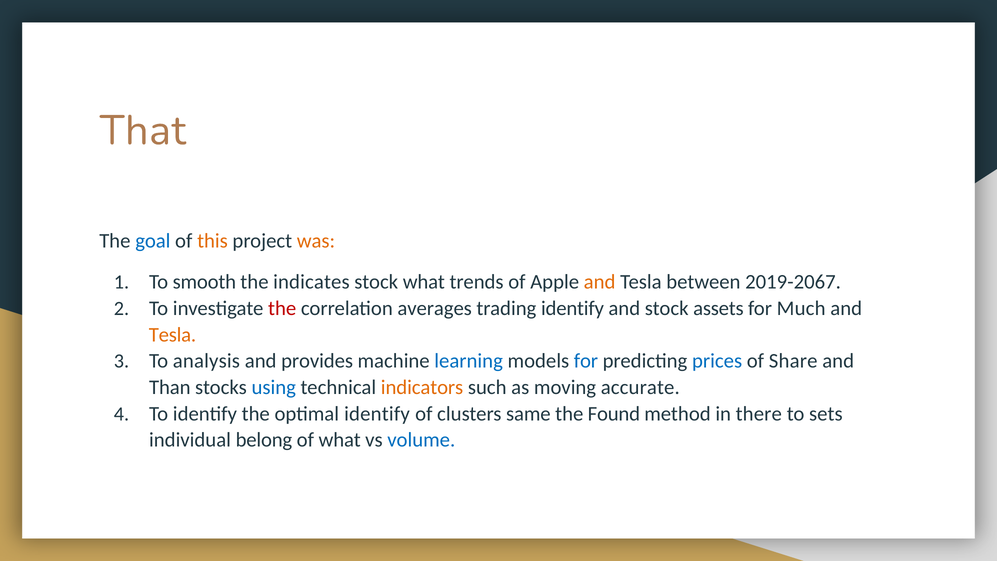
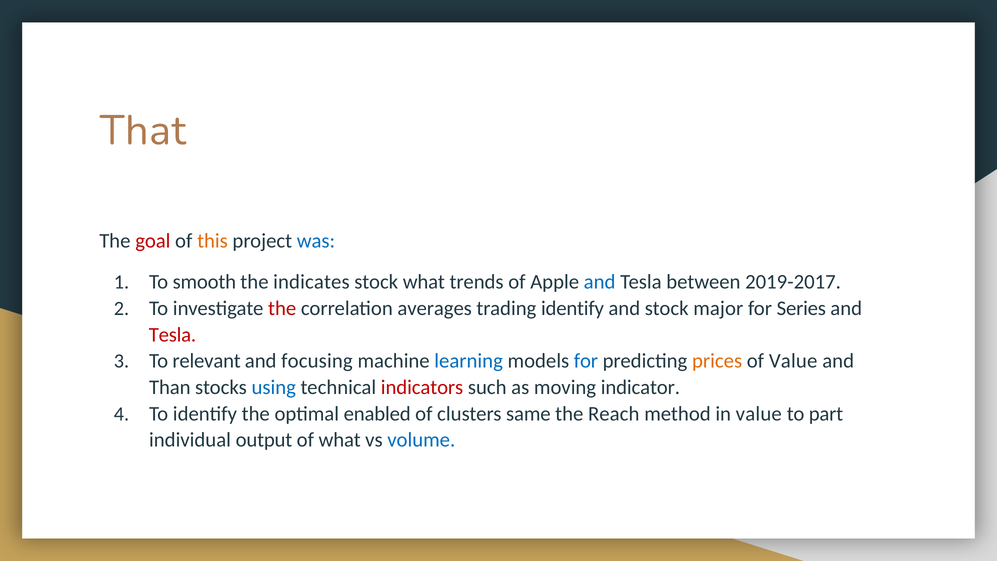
goal colour: blue -> red
was colour: orange -> blue
and at (600, 282) colour: orange -> blue
2019-2067: 2019-2067 -> 2019-2017
assets: assets -> major
Much: Much -> Series
Tesla at (172, 335) colour: orange -> red
analysis: analysis -> relevant
provides: provides -> focusing
prices colour: blue -> orange
of Share: Share -> Value
indicators colour: orange -> red
accurate: accurate -> indicator
optimal identify: identify -> enabled
Found: Found -> Reach
in there: there -> value
sets: sets -> part
belong: belong -> output
